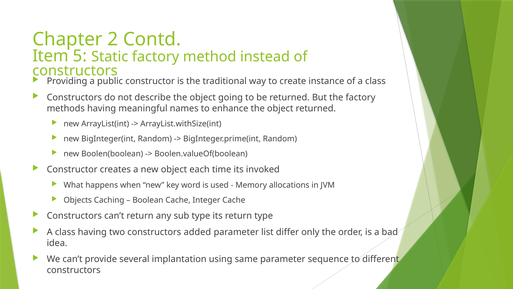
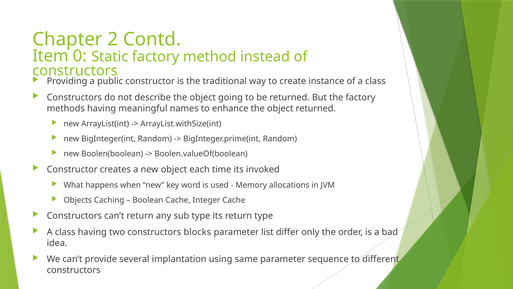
5: 5 -> 0
added: added -> blocks
